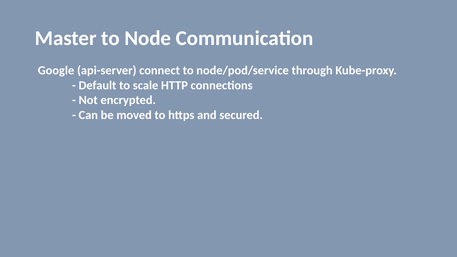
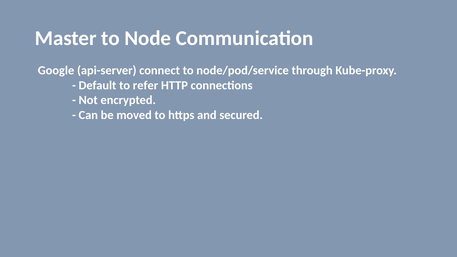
scale: scale -> refer
